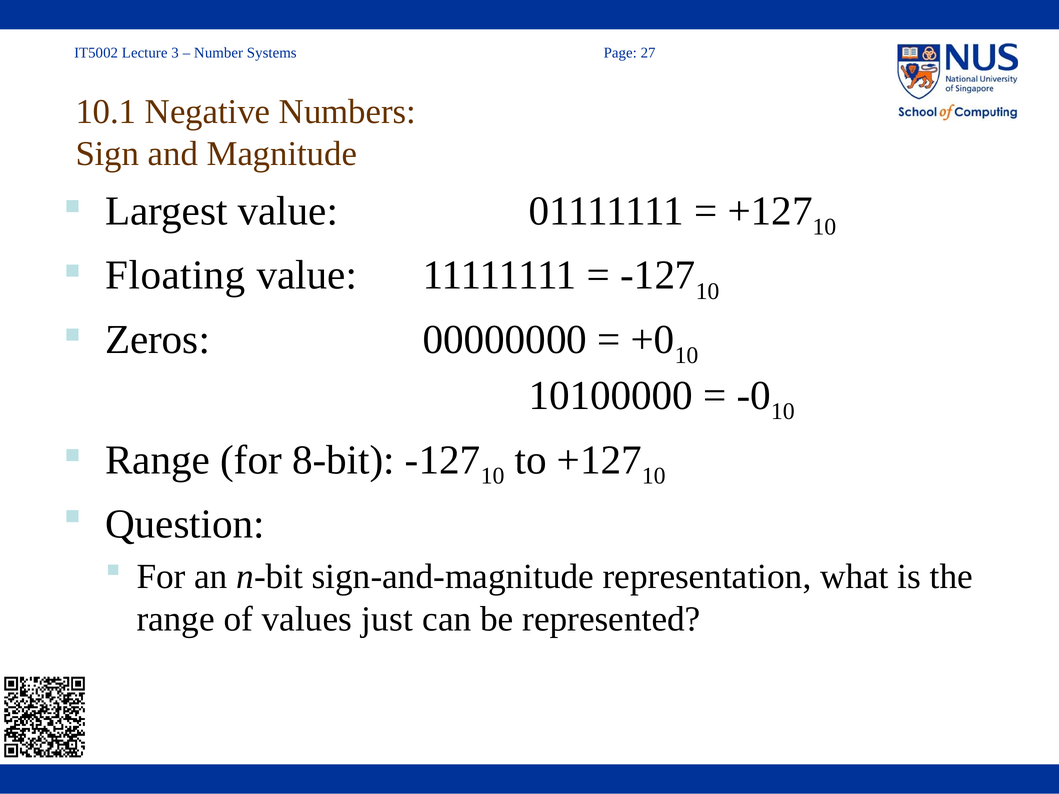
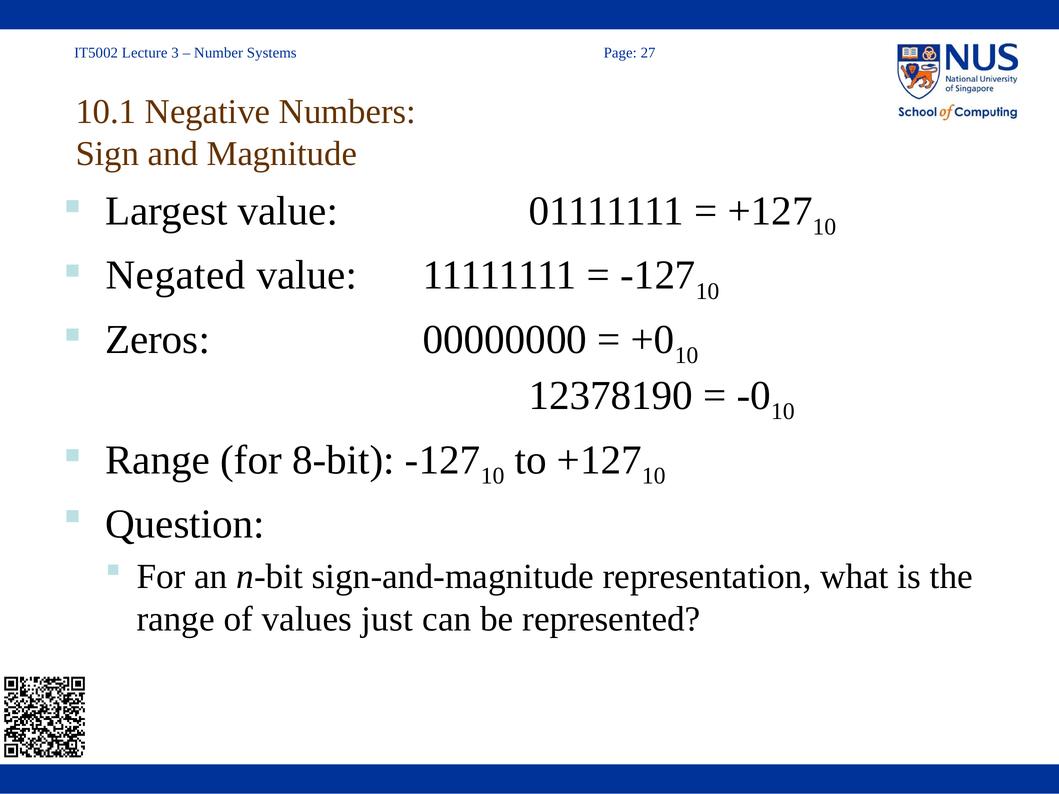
Floating: Floating -> Negated
10100000: 10100000 -> 12378190
